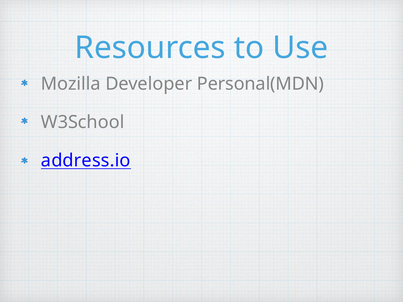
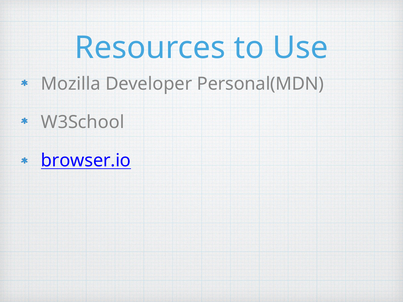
address.io: address.io -> browser.io
